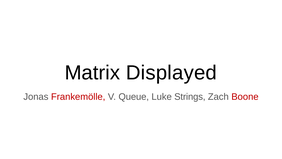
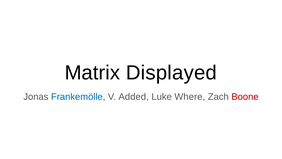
Frankemölle colour: red -> blue
Queue: Queue -> Added
Strings: Strings -> Where
